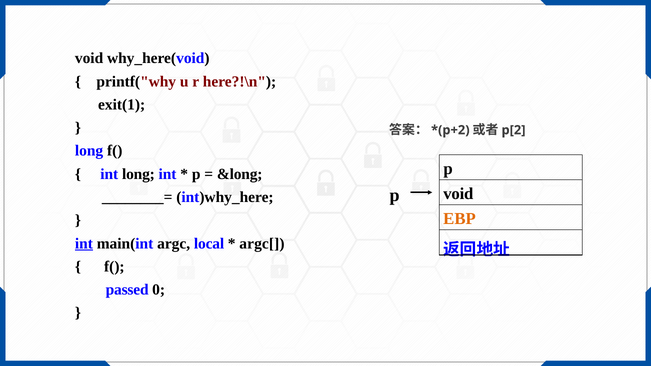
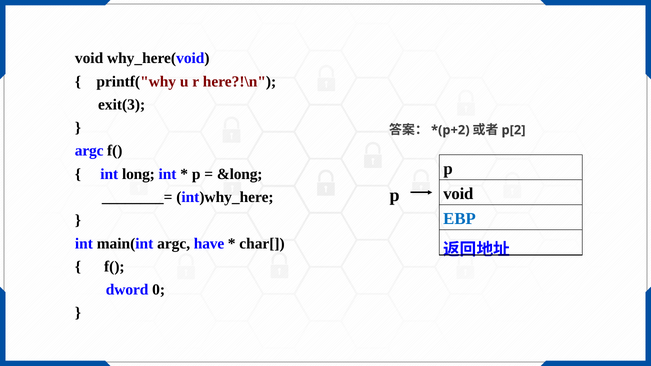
exit(1: exit(1 -> exit(3
long at (89, 151): long -> argc
EBP colour: orange -> blue
int at (84, 244) underline: present -> none
local: local -> have
argc[: argc[ -> char[
passed: passed -> dword
